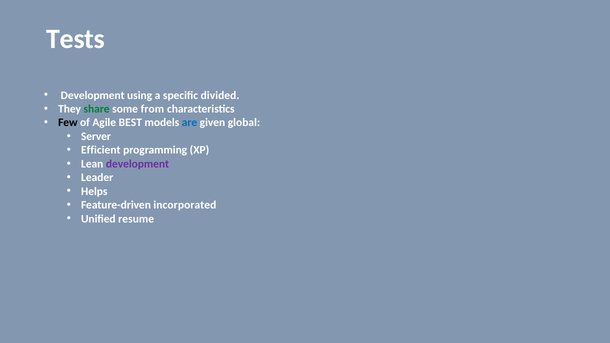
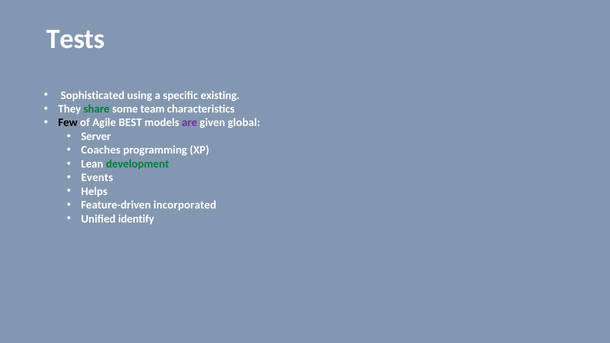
Development at (93, 95): Development -> Sophisticated
divided: divided -> existing
from: from -> team
are colour: blue -> purple
Efficient: Efficient -> Coaches
development at (138, 164) colour: purple -> green
Leader: Leader -> Events
resume: resume -> identify
